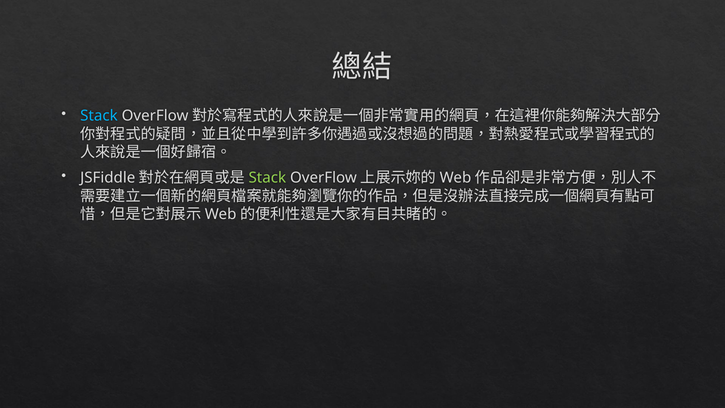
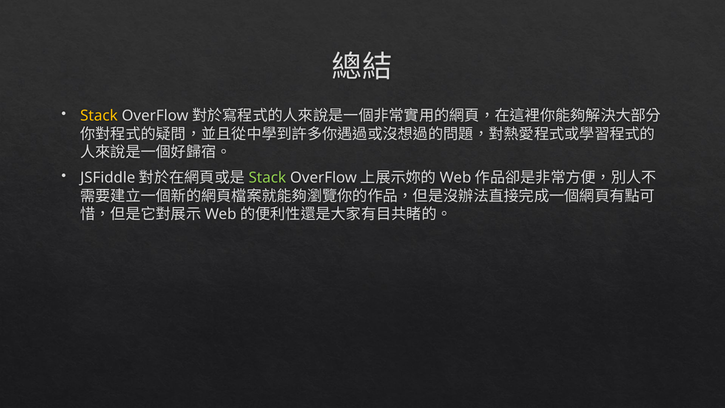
Stack at (99, 116) colour: light blue -> yellow
